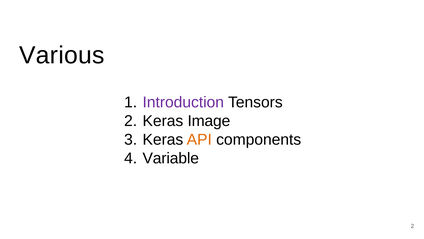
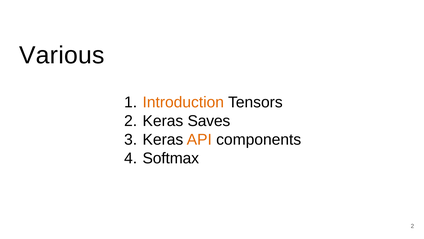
Introduction colour: purple -> orange
Image: Image -> Saves
Variable: Variable -> Softmax
